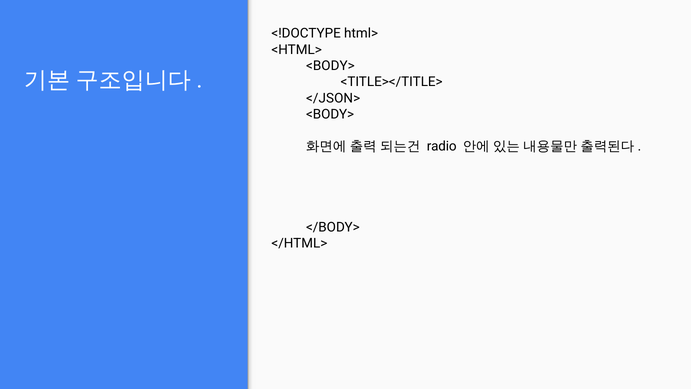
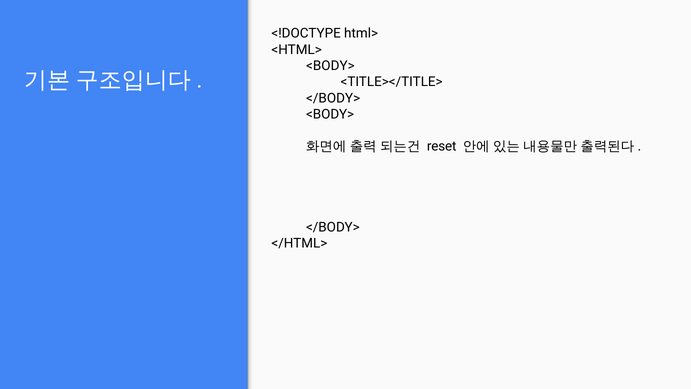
</JSON> at (333, 98): </JSON> -> </BODY>
radio: radio -> reset
